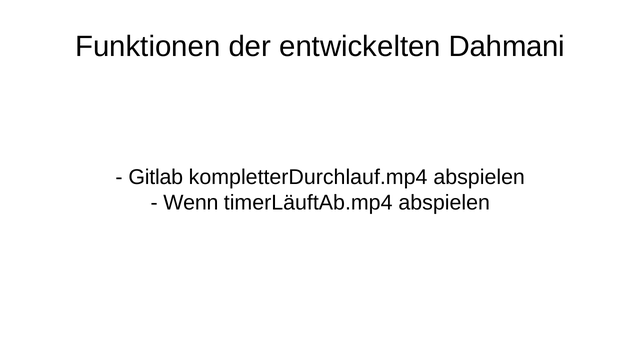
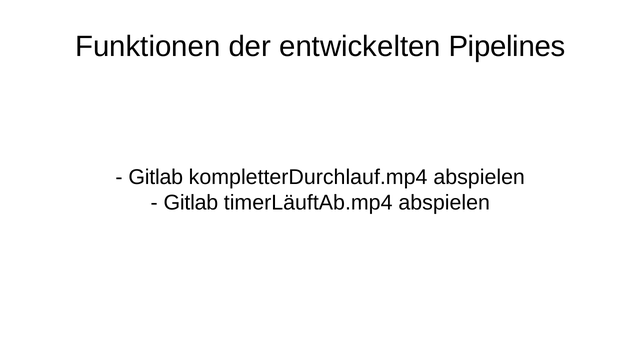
Dahmani: Dahmani -> Pipelines
Wenn at (191, 203): Wenn -> Gitlab
